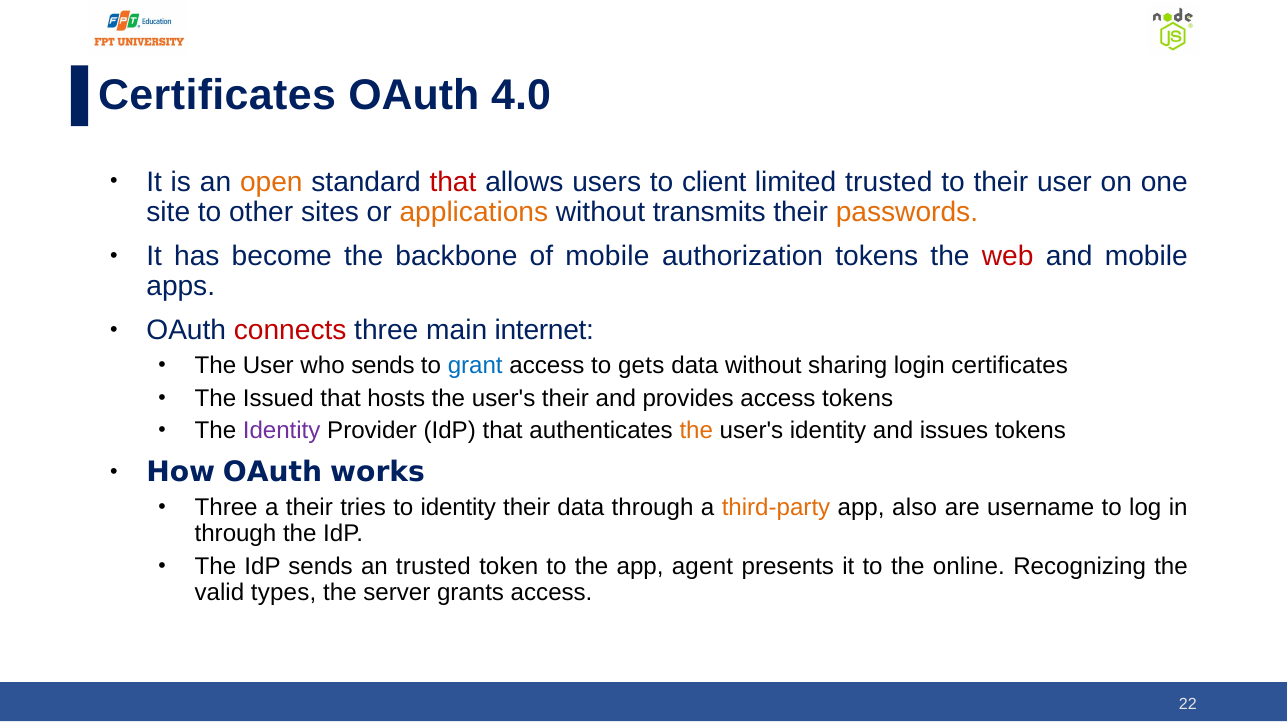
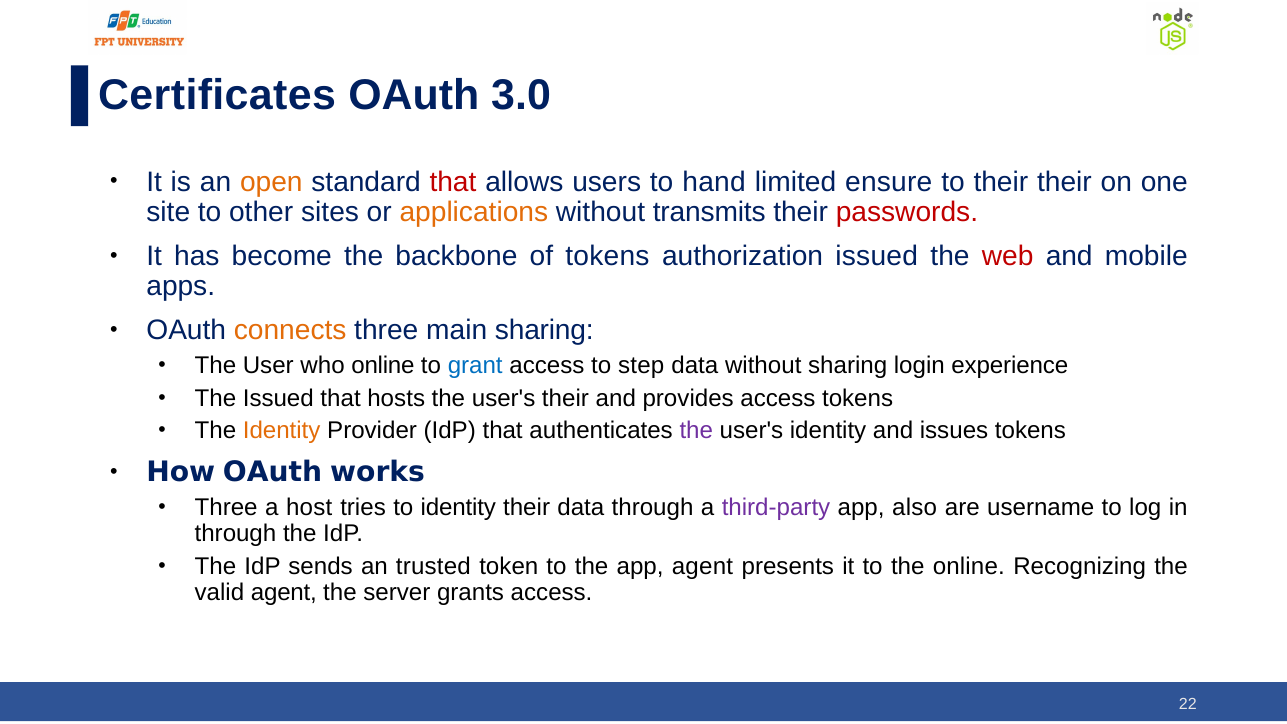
4.0: 4.0 -> 3.0
client: client -> hand
limited trusted: trusted -> ensure
their user: user -> their
passwords colour: orange -> red
of mobile: mobile -> tokens
authorization tokens: tokens -> issued
connects colour: red -> orange
main internet: internet -> sharing
who sends: sends -> online
gets: gets -> step
login certificates: certificates -> experience
Identity at (282, 431) colour: purple -> orange
the at (696, 431) colour: orange -> purple
a their: their -> host
third-party colour: orange -> purple
valid types: types -> agent
